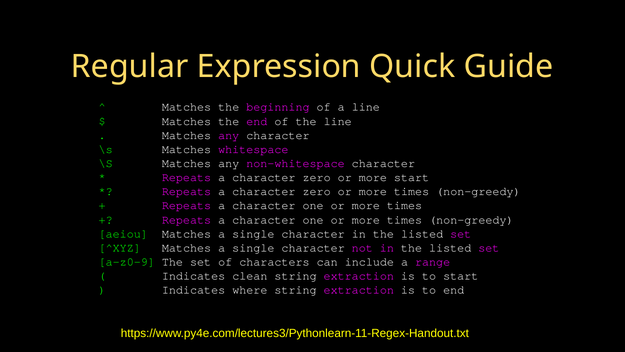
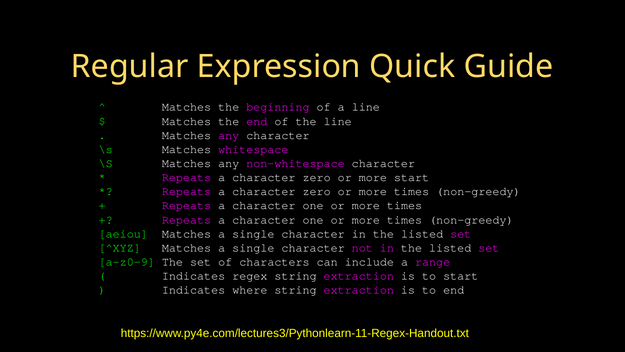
clean: clean -> regex
